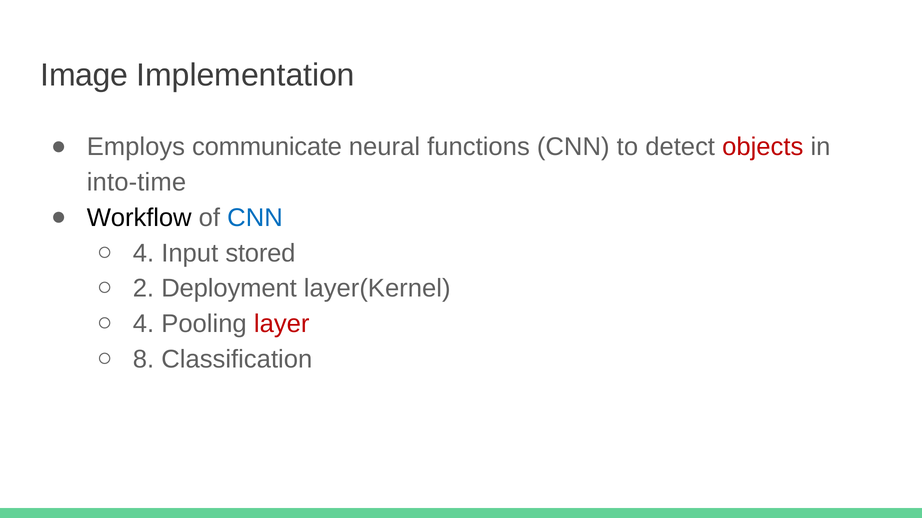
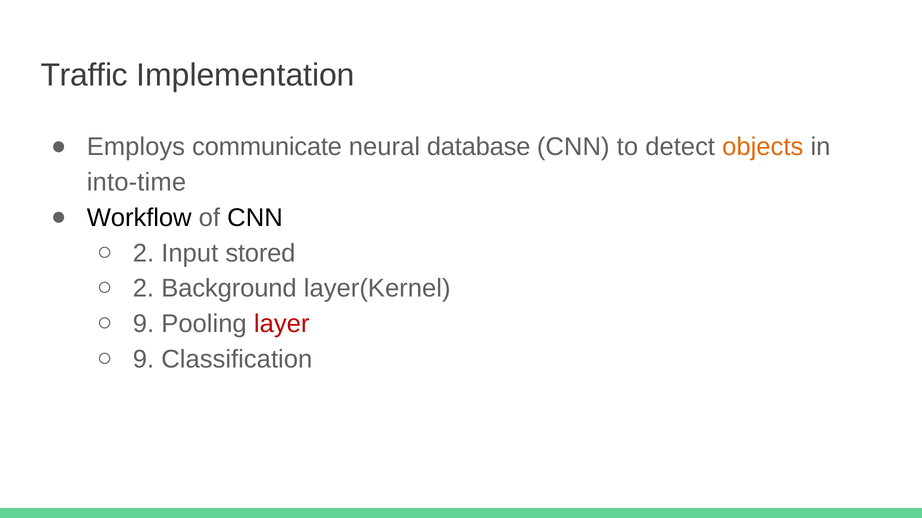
Image: Image -> Traffic
functions: functions -> database
objects colour: red -> orange
CNN at (255, 218) colour: blue -> black
4 at (143, 253): 4 -> 2
Deployment: Deployment -> Background
4 at (143, 324): 4 -> 9
8 at (143, 360): 8 -> 9
